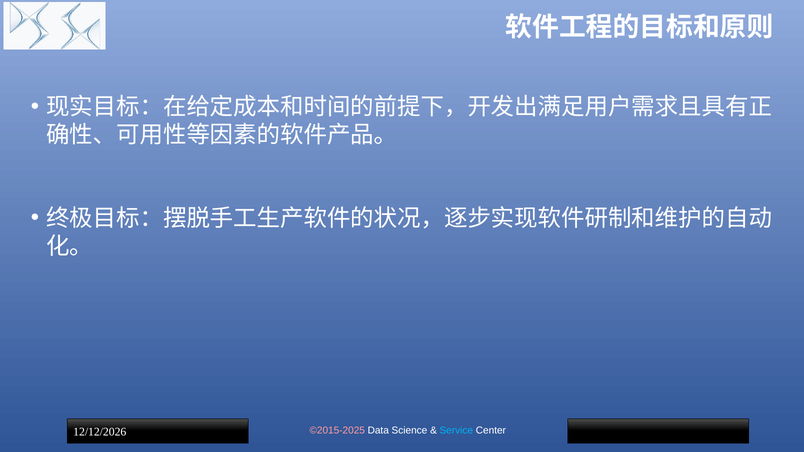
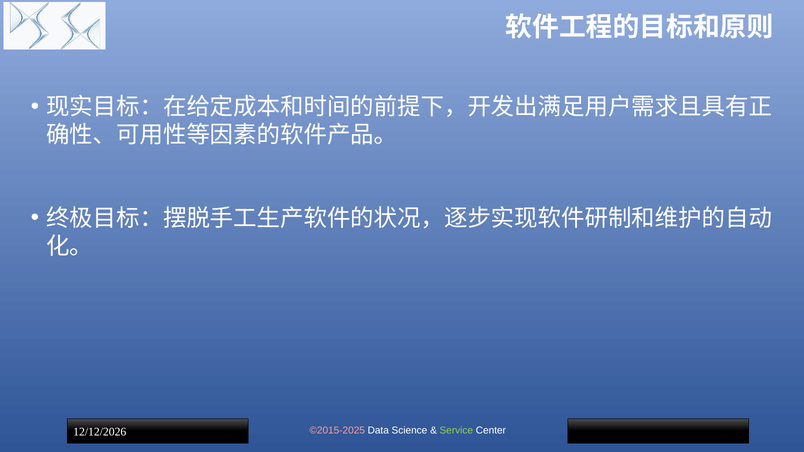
Service colour: light blue -> light green
